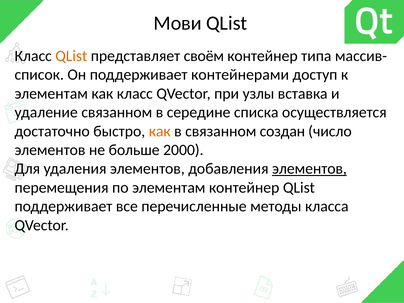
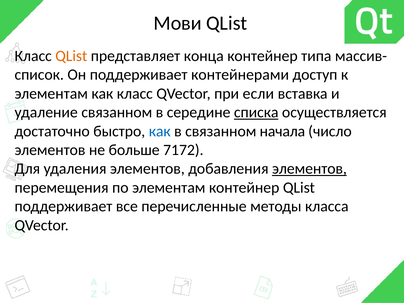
своём: своём -> конца
узлы: узлы -> если
списка underline: none -> present
как at (160, 131) colour: orange -> blue
создан: создан -> начала
2000: 2000 -> 7172
